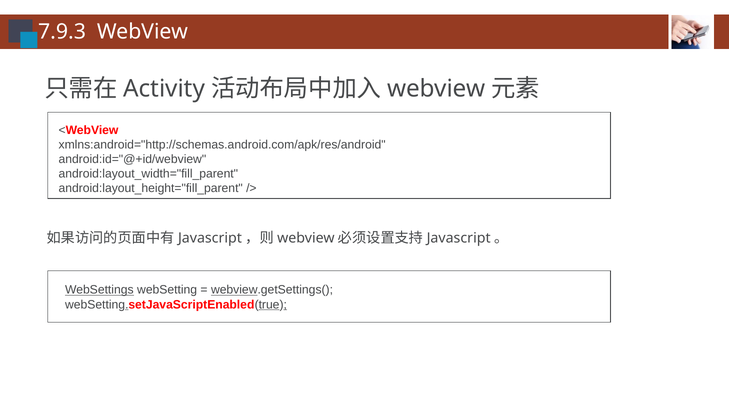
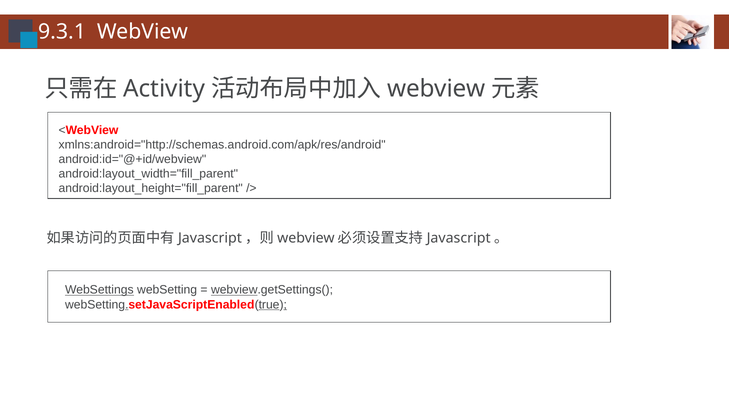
7.9.3: 7.9.3 -> 9.3.1
